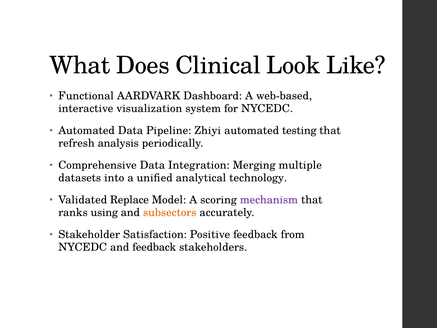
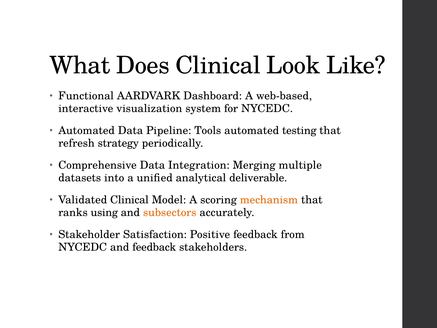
Zhiyi: Zhiyi -> Tools
analysis: analysis -> strategy
technology: technology -> deliverable
Validated Replace: Replace -> Clinical
mechanism colour: purple -> orange
